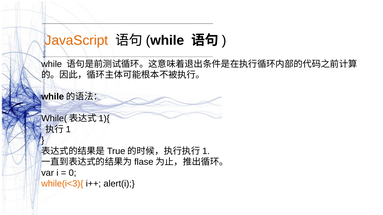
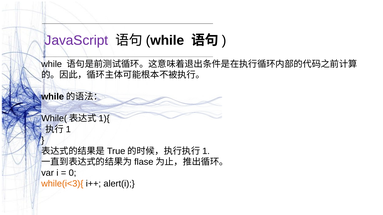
JavaScript colour: orange -> purple
